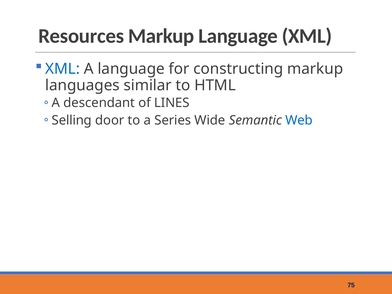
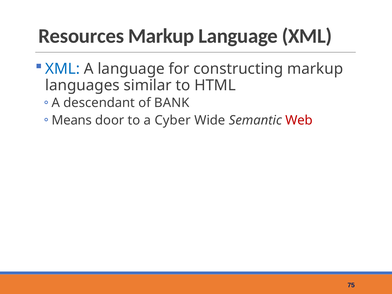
LINES: LINES -> BANK
Selling: Selling -> Means
Series: Series -> Cyber
Web colour: blue -> red
